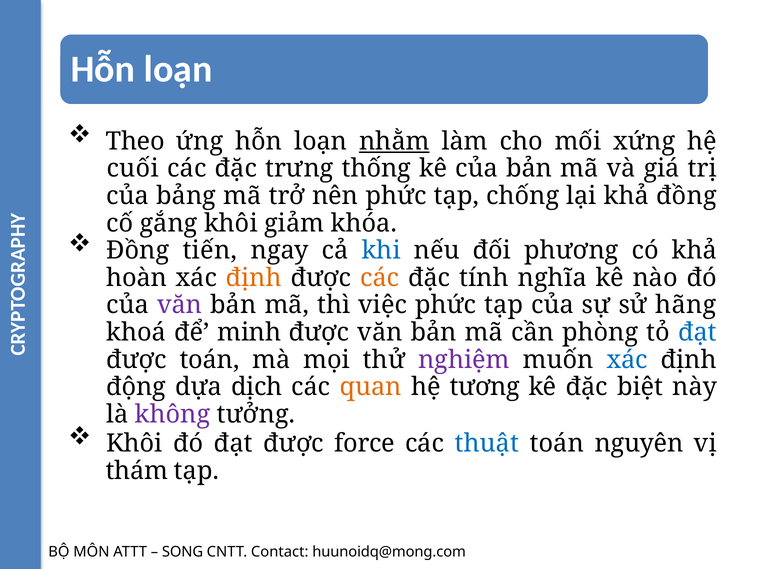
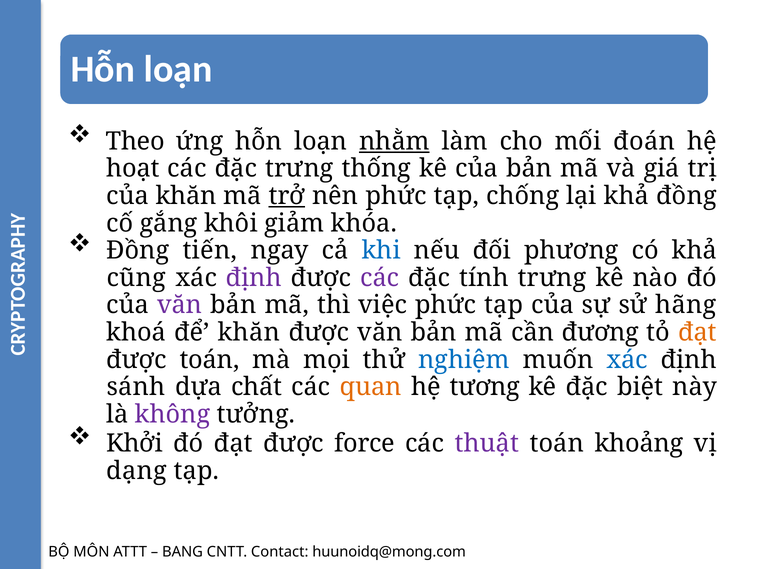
xứng: xứng -> đoán
cuối: cuối -> hoạt
của bảng: bảng -> khăn
trở underline: none -> present
hoàn: hoàn -> cũng
định at (254, 278) colour: orange -> purple
các at (380, 278) colour: orange -> purple
tính nghĩa: nghĩa -> trưng
để minh: minh -> khăn
phòng: phòng -> đương
đạt at (697, 333) colour: blue -> orange
nghiệm colour: purple -> blue
động: động -> sánh
dịch: dịch -> chất
Khôi at (134, 444): Khôi -> Khởi
thuật colour: blue -> purple
nguyên: nguyên -> khoảng
thám: thám -> dạng
SONG: SONG -> BANG
